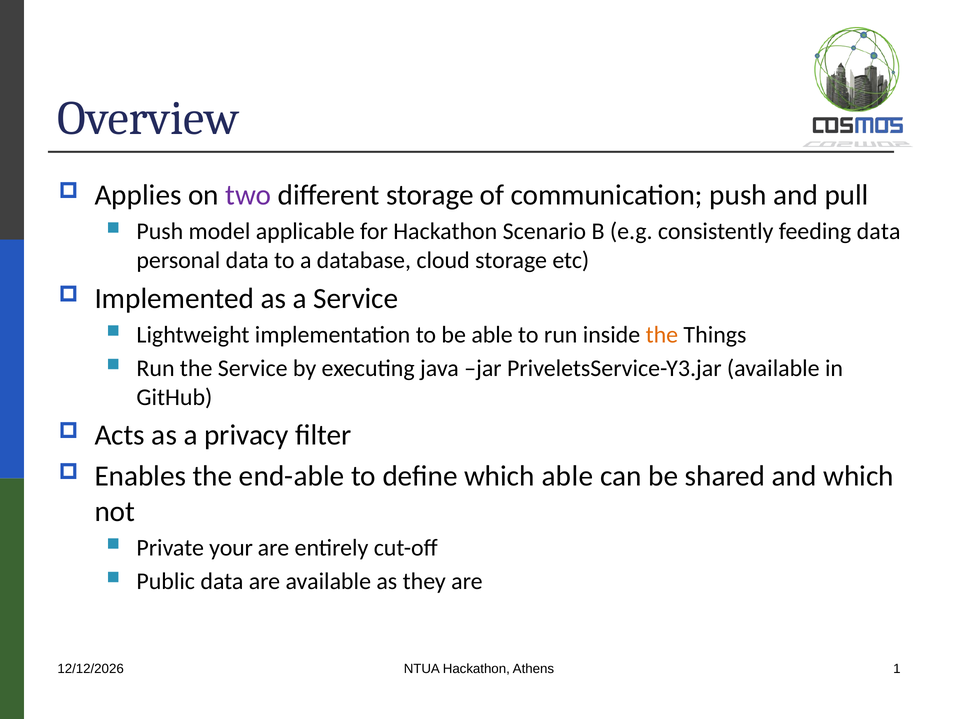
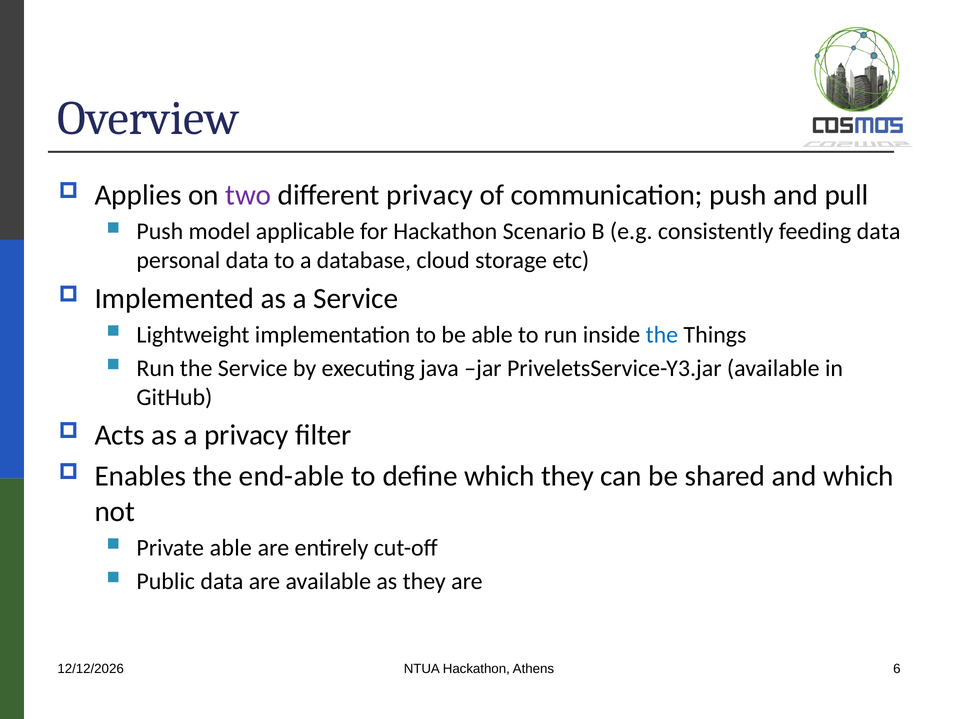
different storage: storage -> privacy
the at (662, 335) colour: orange -> blue
which able: able -> they
Private your: your -> able
1: 1 -> 6
